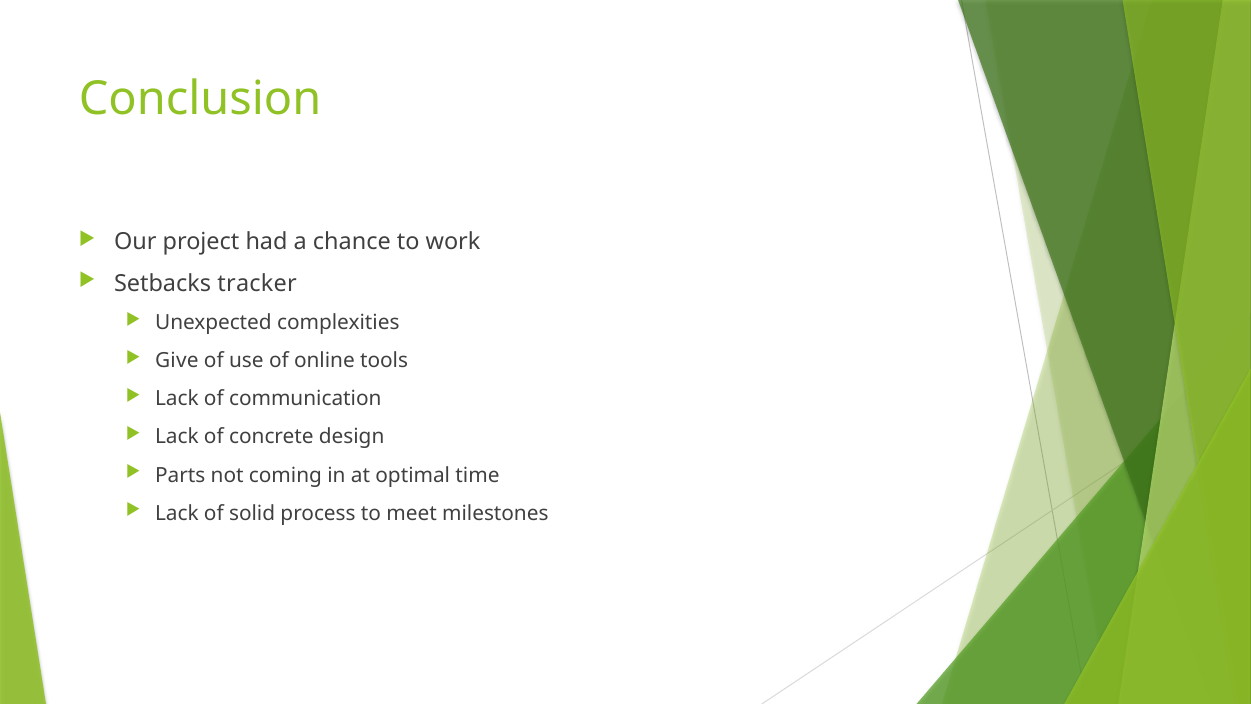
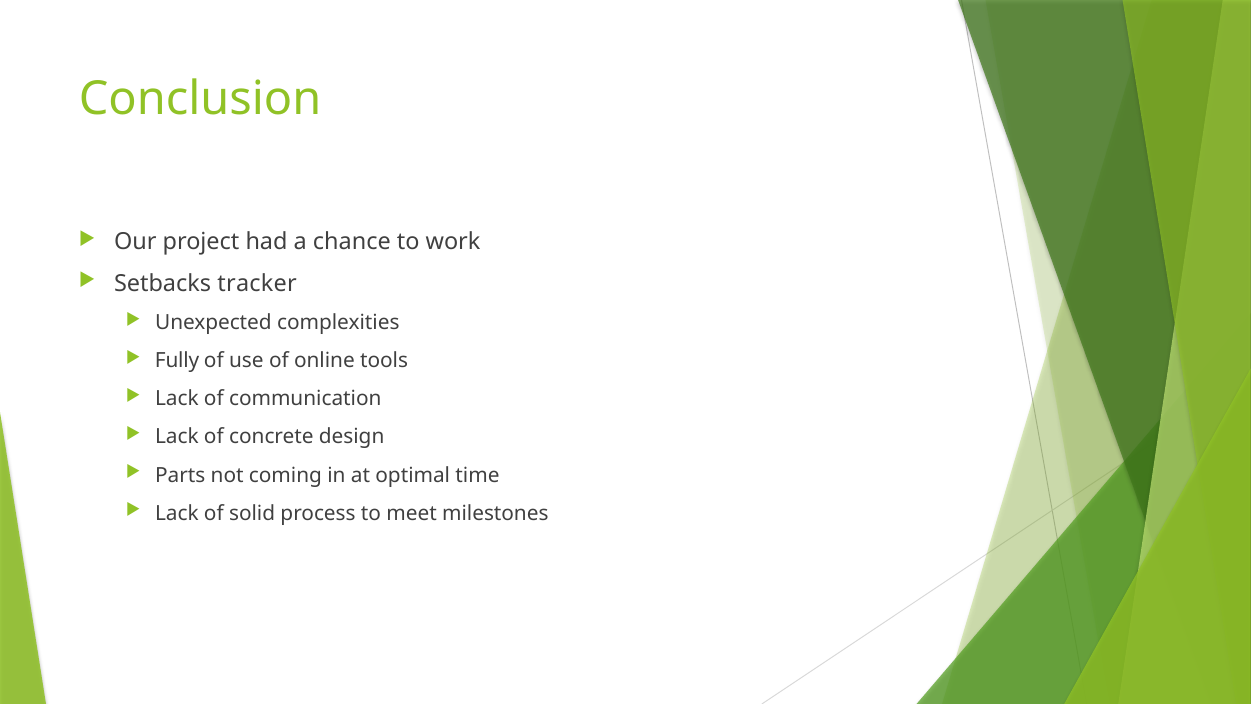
Give: Give -> Fully
